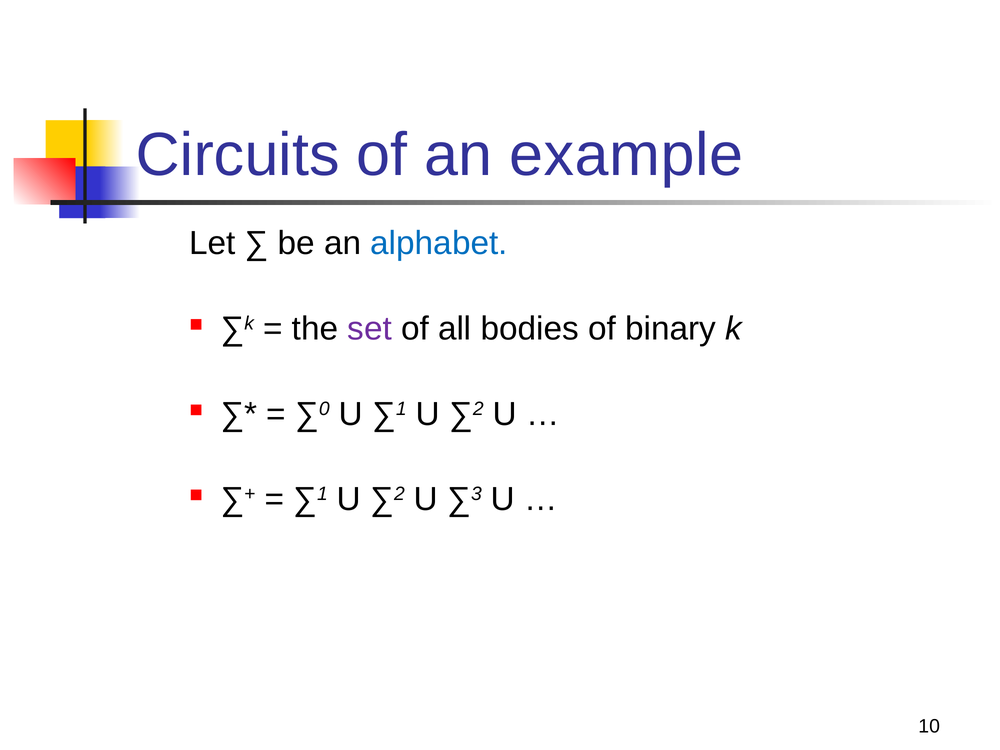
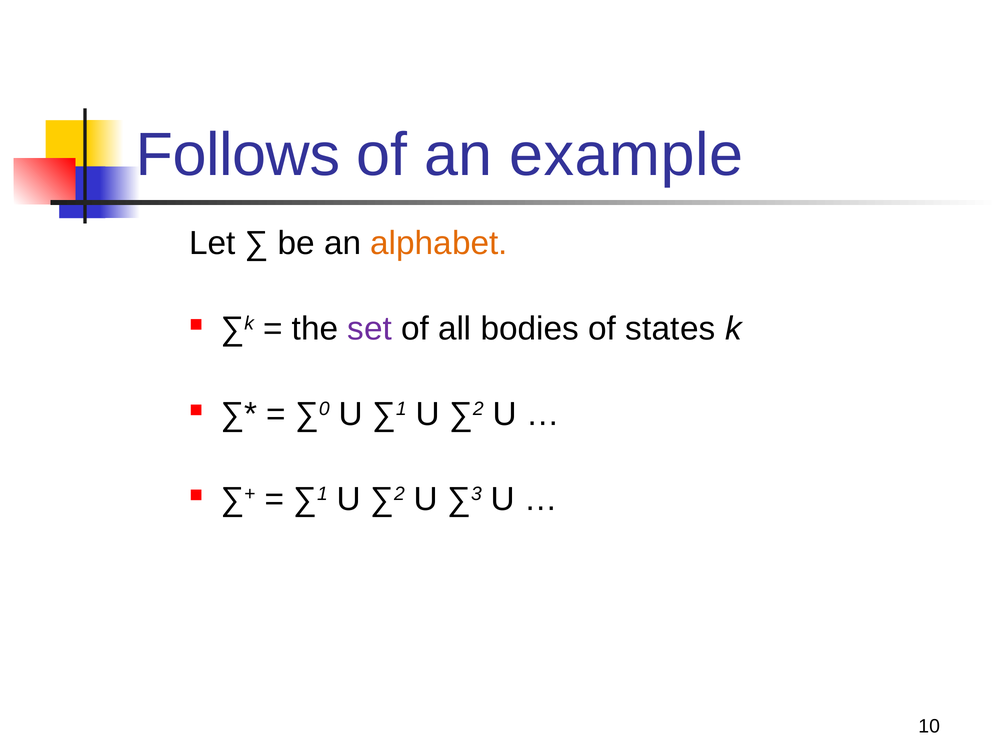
Circuits: Circuits -> Follows
alphabet colour: blue -> orange
binary: binary -> states
